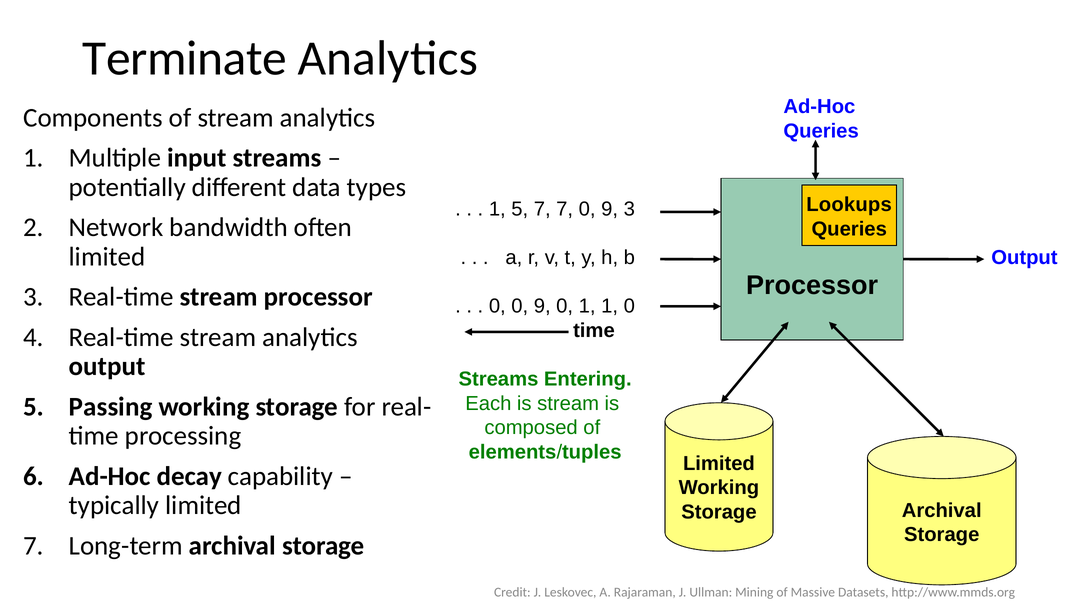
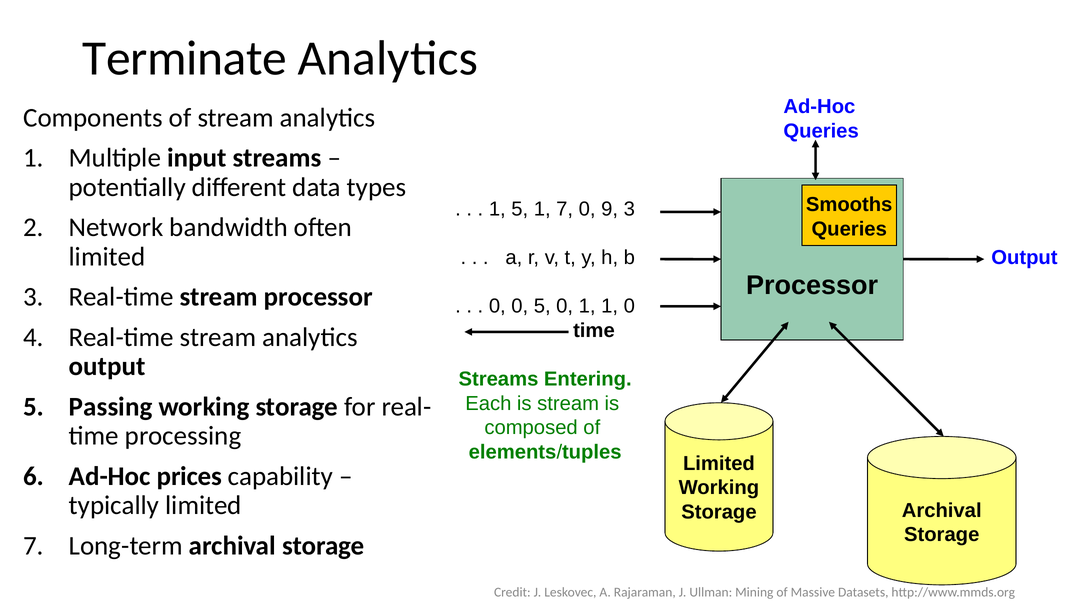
Lookups: Lookups -> Smooths
5 7: 7 -> 1
0 0 9: 9 -> 5
decay: decay -> prices
